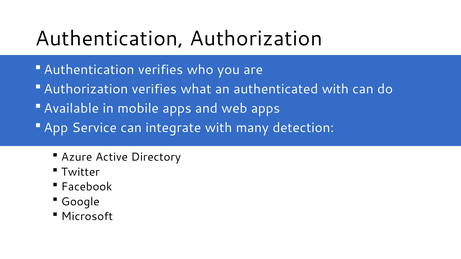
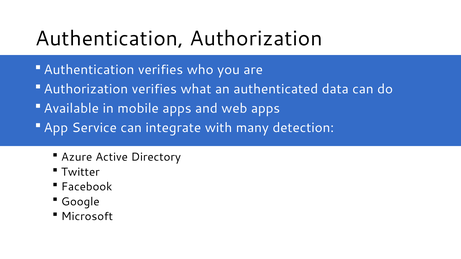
authenticated with: with -> data
